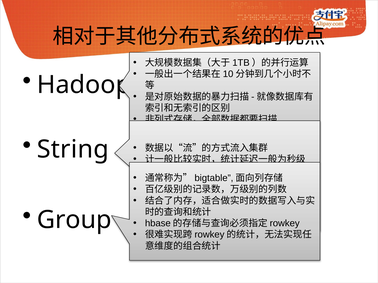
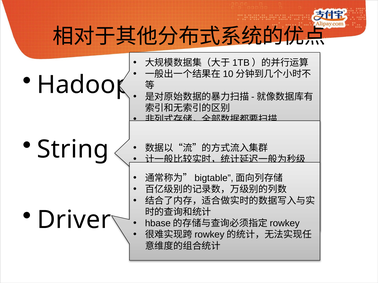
Group: Group -> Driver
